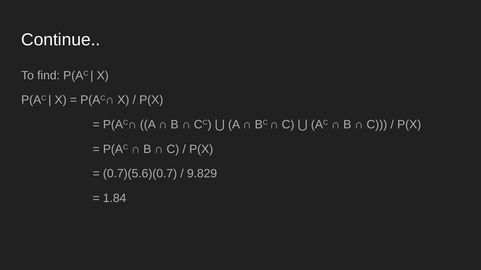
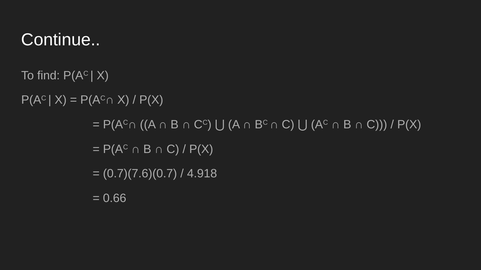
0.7)(5.6)(0.7: 0.7)(5.6)(0.7 -> 0.7)(7.6)(0.7
9.829: 9.829 -> 4.918
1.84: 1.84 -> 0.66
